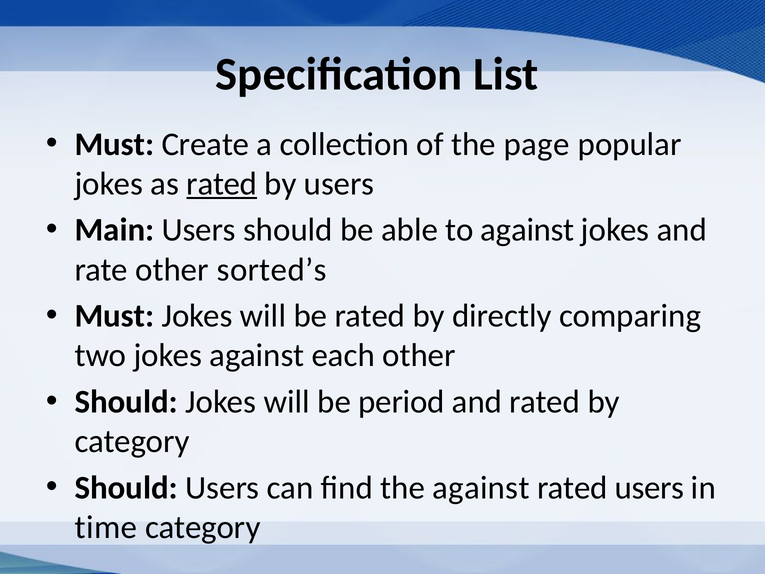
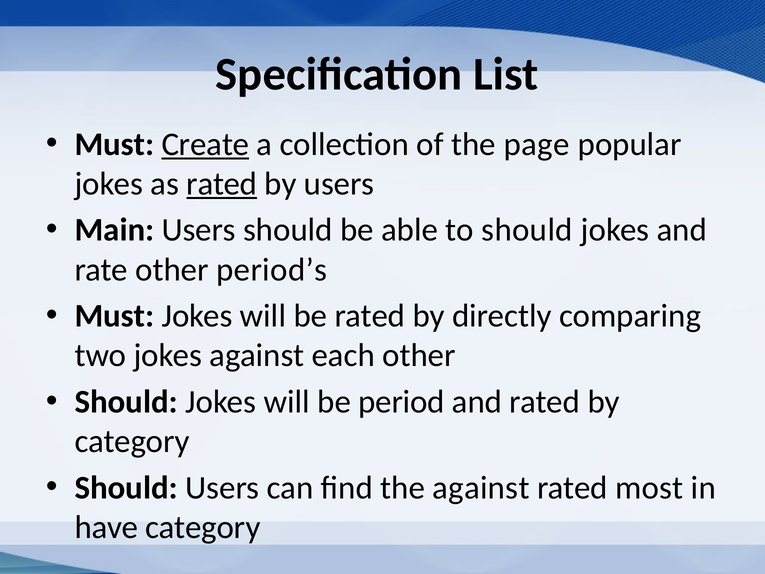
Create underline: none -> present
to against: against -> should
sorted’s: sorted’s -> period’s
rated users: users -> most
time: time -> have
